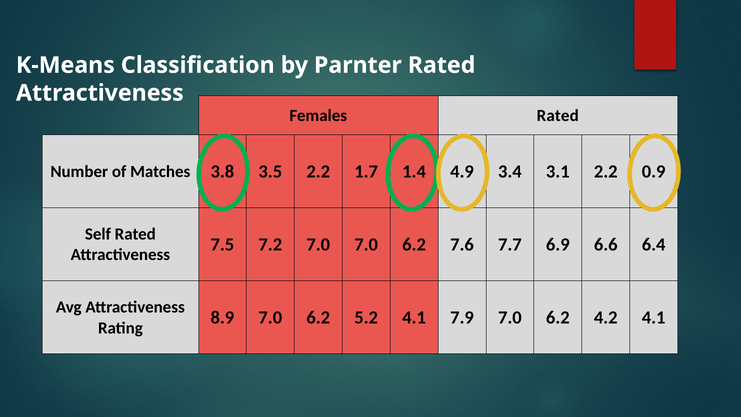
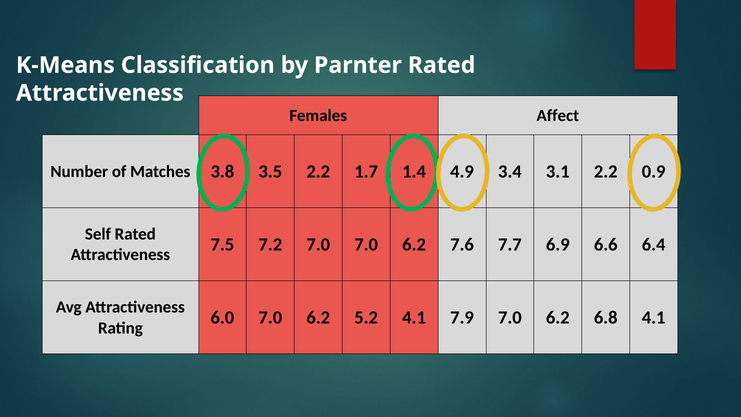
Females Rated: Rated -> Affect
8.9: 8.9 -> 6.0
4.2: 4.2 -> 6.8
